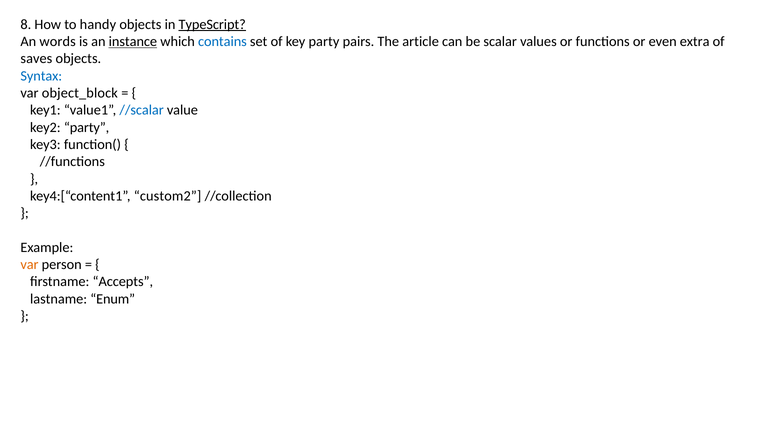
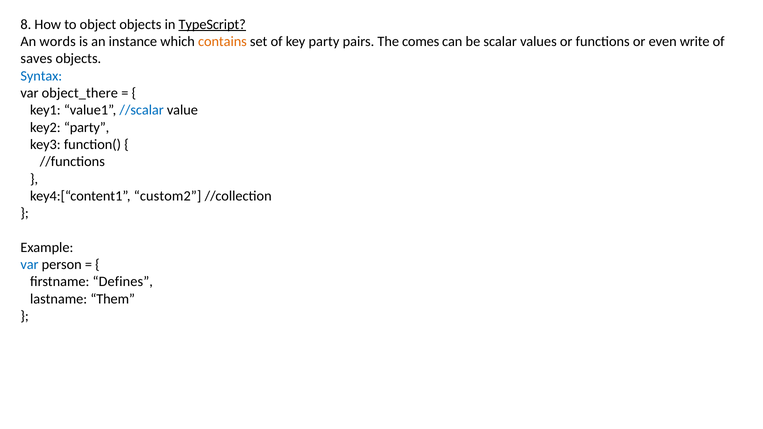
handy: handy -> object
instance underline: present -> none
contains colour: blue -> orange
article: article -> comes
extra: extra -> write
object_block: object_block -> object_there
var at (30, 265) colour: orange -> blue
Accepts: Accepts -> Defines
Enum: Enum -> Them
